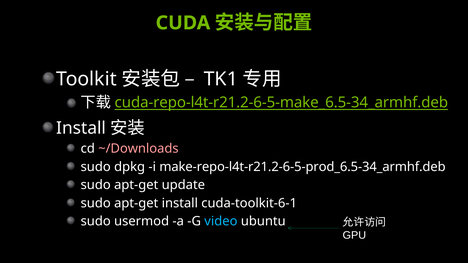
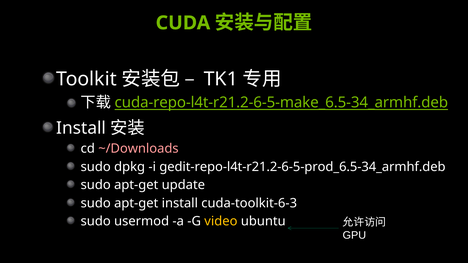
make-repo-l4t-r21.2-6-5-prod_6.5-34_armhf.deb: make-repo-l4t-r21.2-6-5-prod_6.5-34_armhf.deb -> gedit-repo-l4t-r21.2-6-5-prod_6.5-34_armhf.deb
cuda-toolkit-6-1: cuda-toolkit-6-1 -> cuda-toolkit-6-3
video colour: light blue -> yellow
